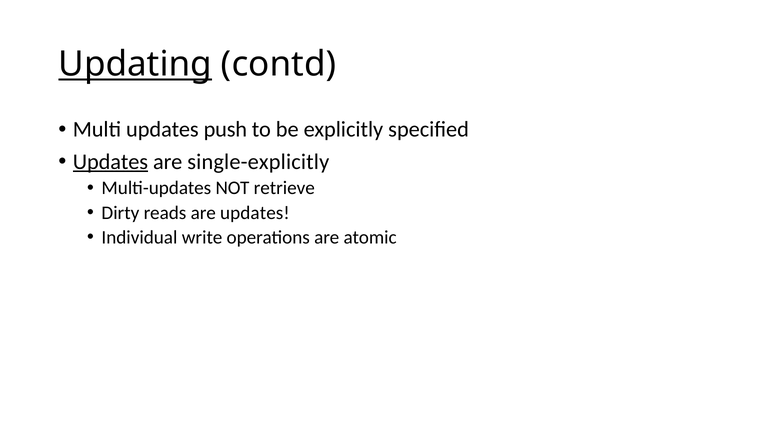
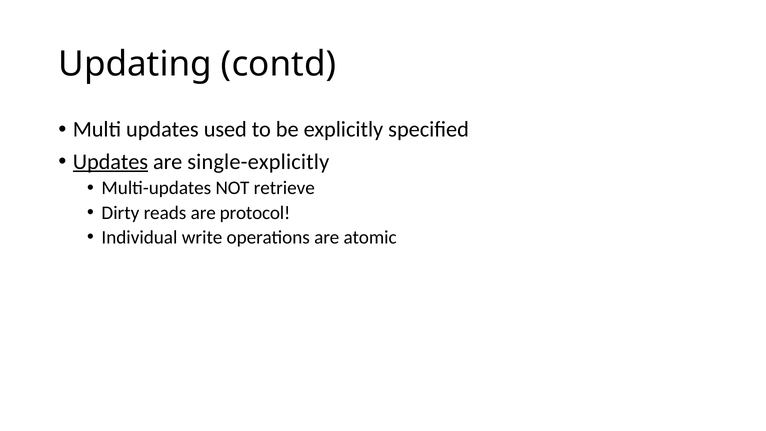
Updating underline: present -> none
push: push -> used
are updates: updates -> protocol
